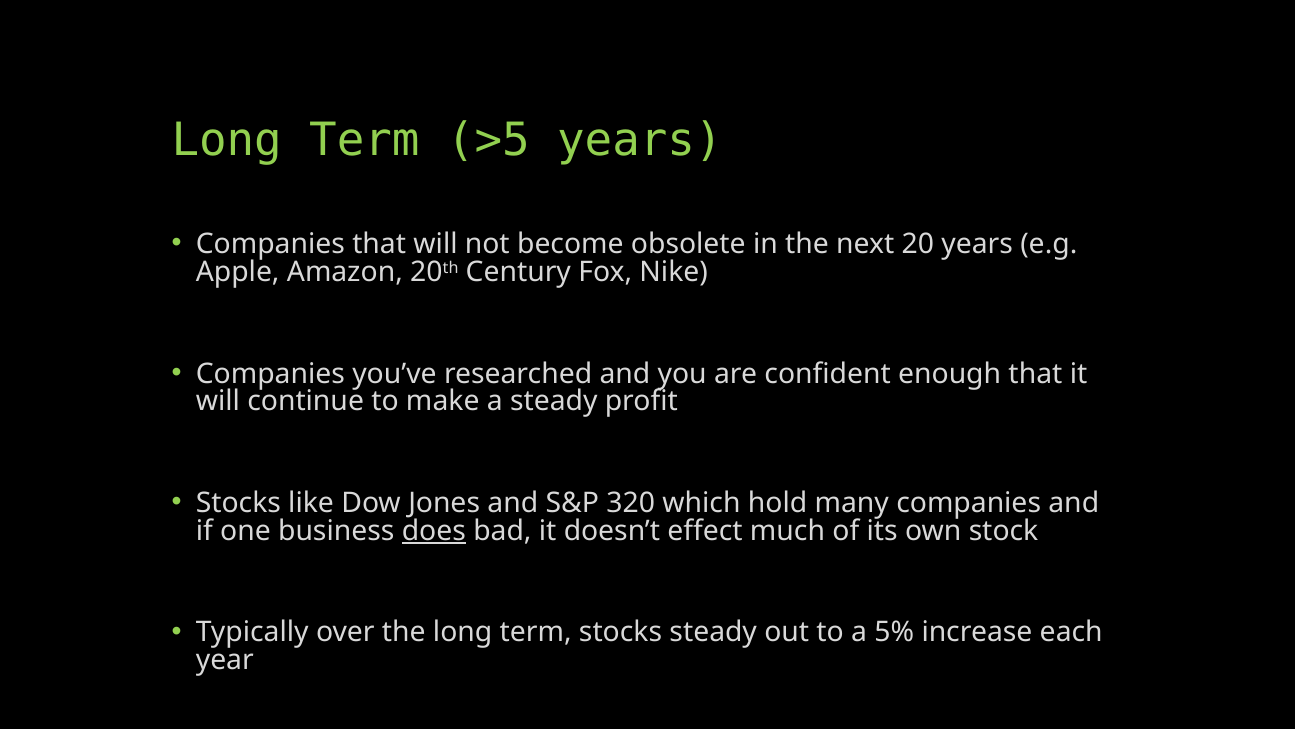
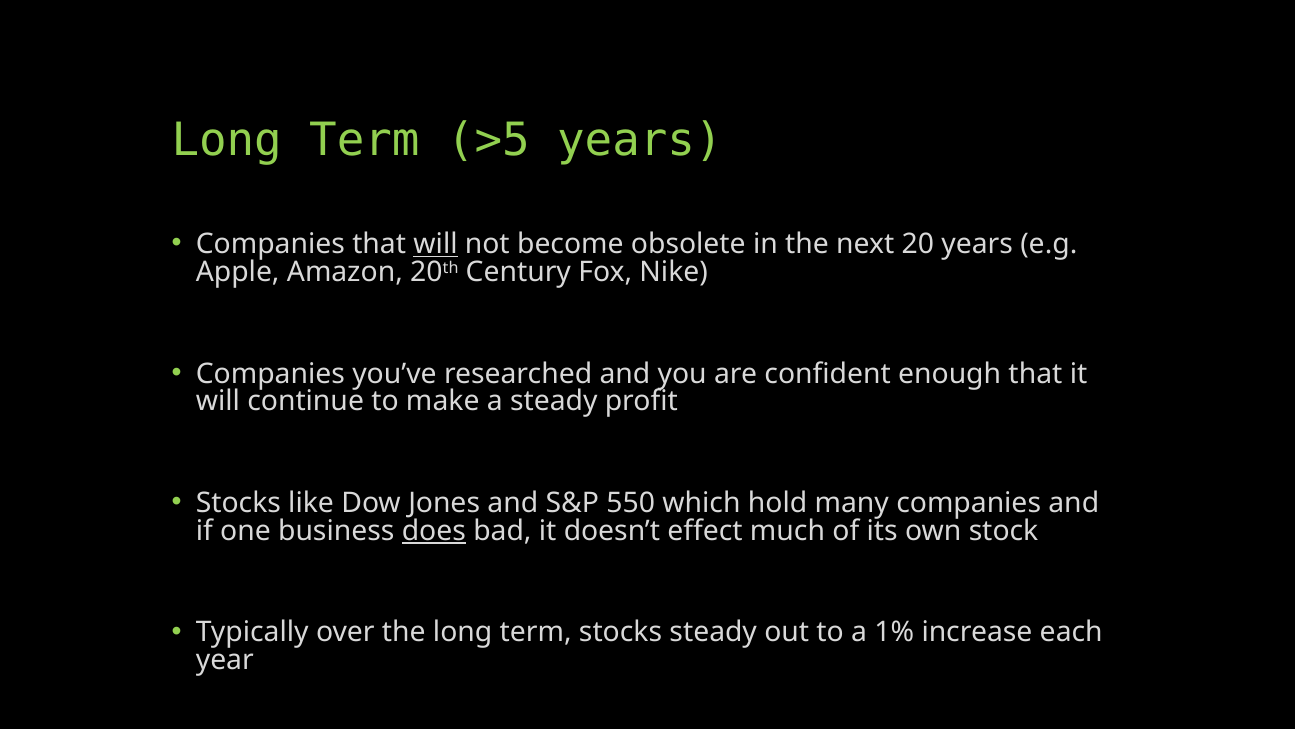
will at (436, 244) underline: none -> present
320: 320 -> 550
5%: 5% -> 1%
